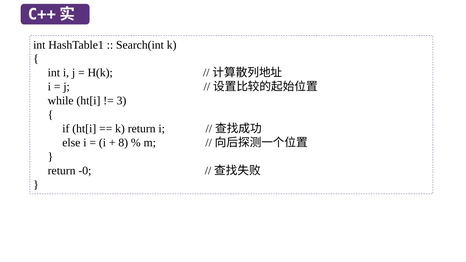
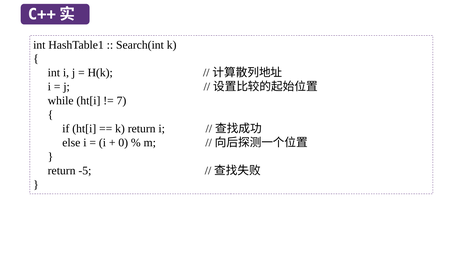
3: 3 -> 7
8: 8 -> 0
-0: -0 -> -5
